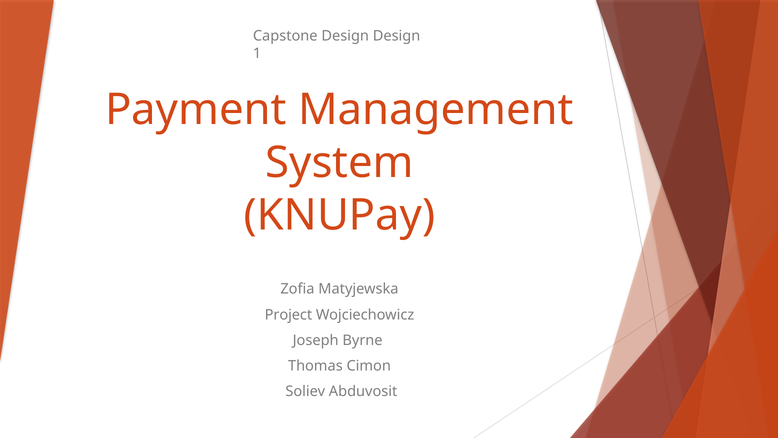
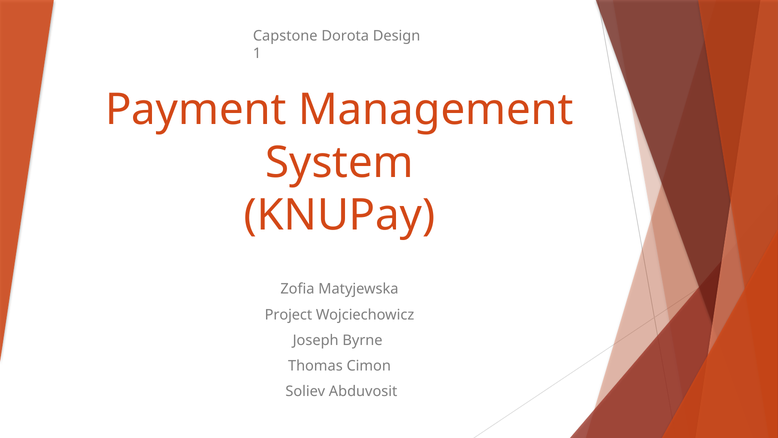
Capstone Design: Design -> Dorota
